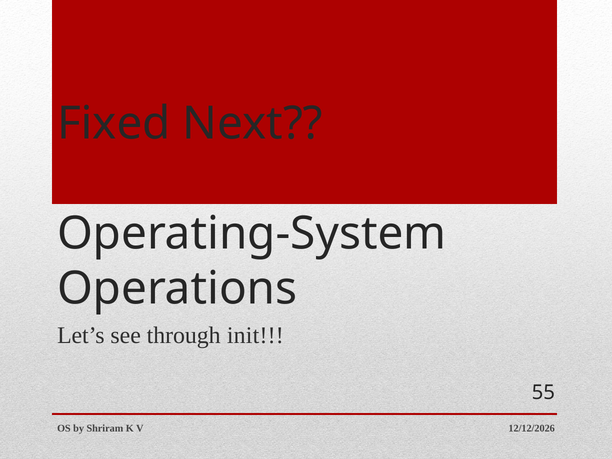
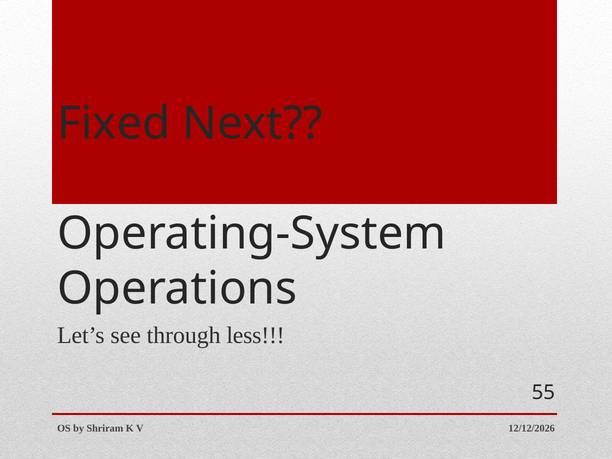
init: init -> less
